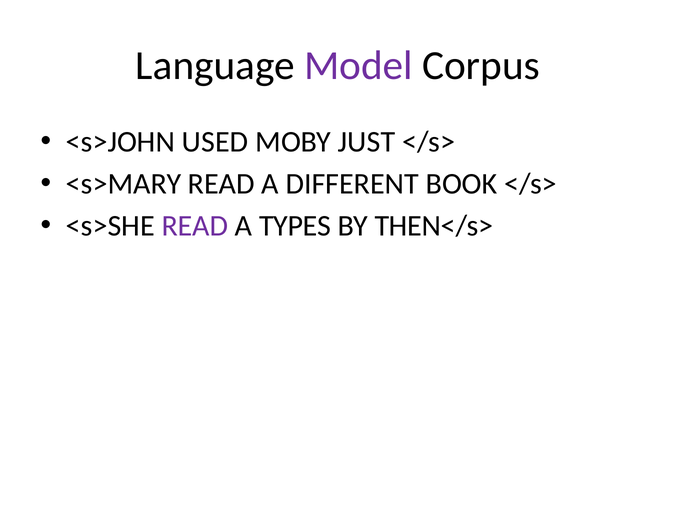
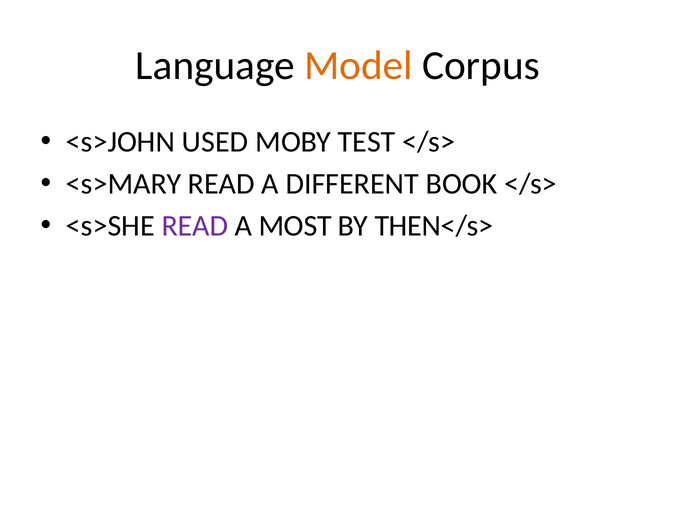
Model colour: purple -> orange
JUST: JUST -> TEST
TYPES: TYPES -> MOST
